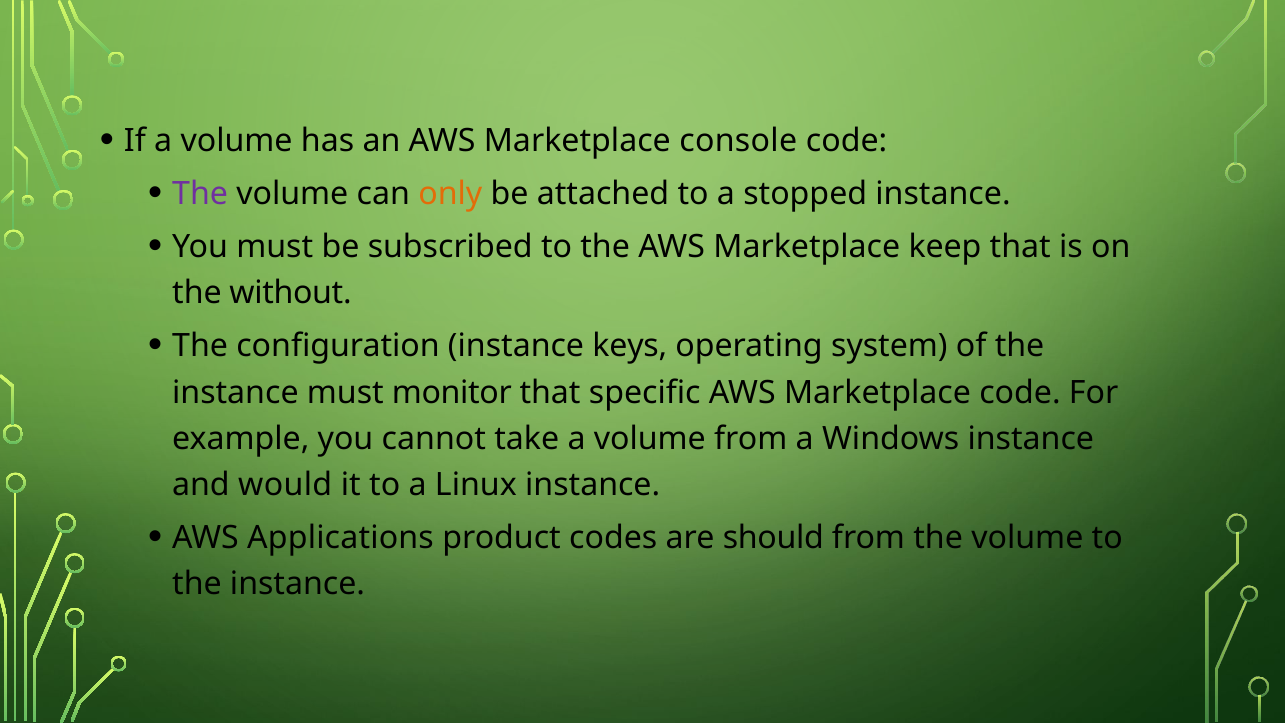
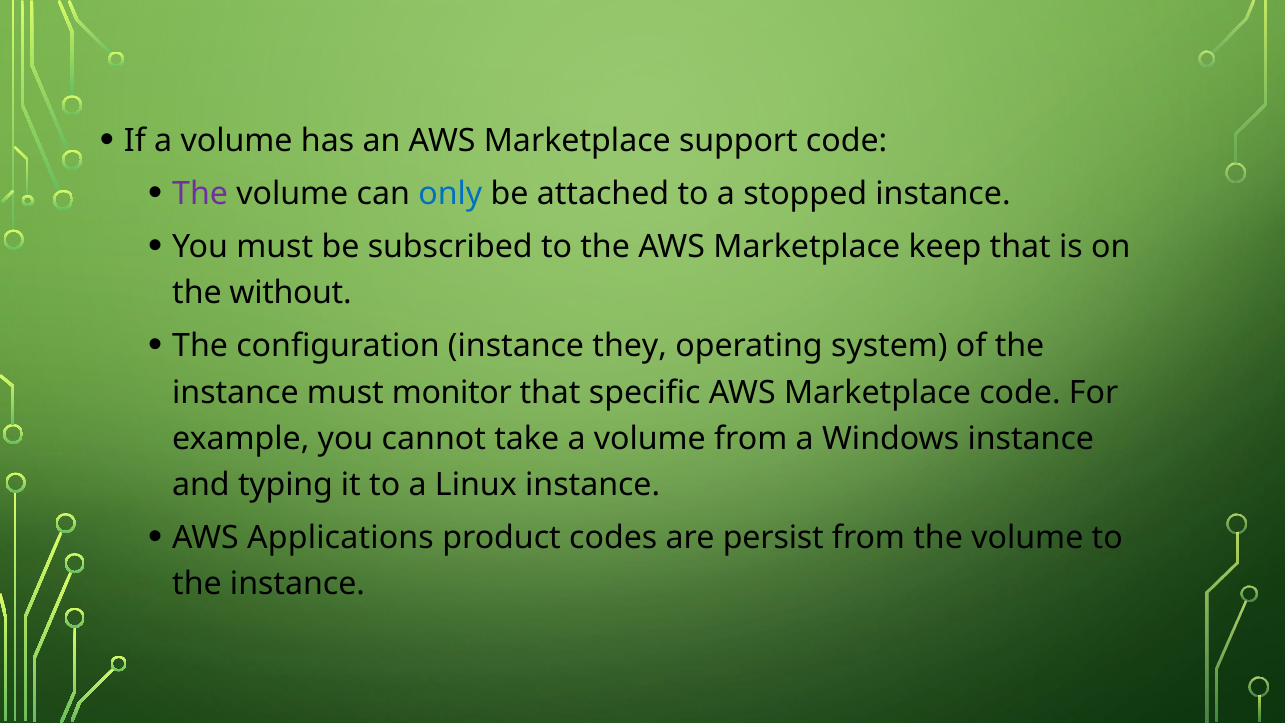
console: console -> support
only colour: orange -> blue
keys: keys -> they
would: would -> typing
should: should -> persist
